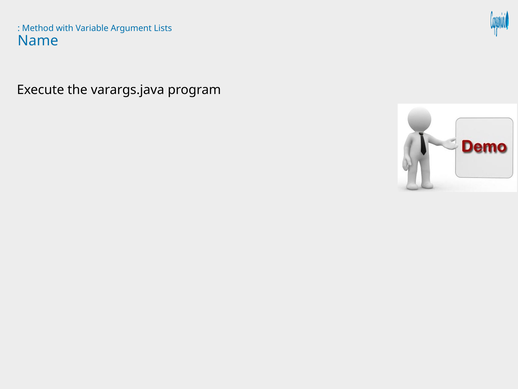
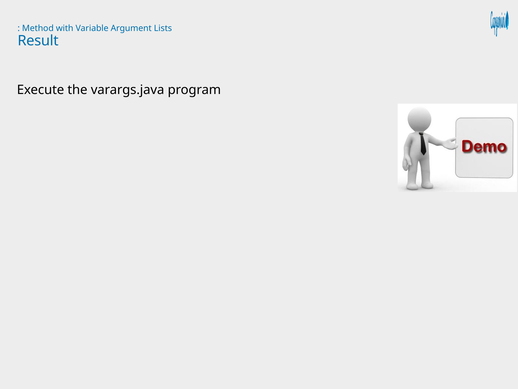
Name: Name -> Result
